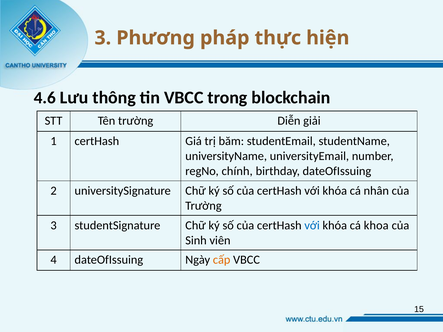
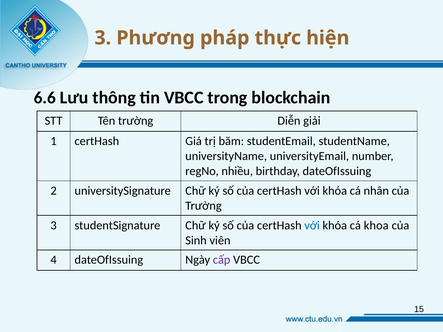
4.6: 4.6 -> 6.6
chính: chính -> nhiều
cấp colour: orange -> purple
